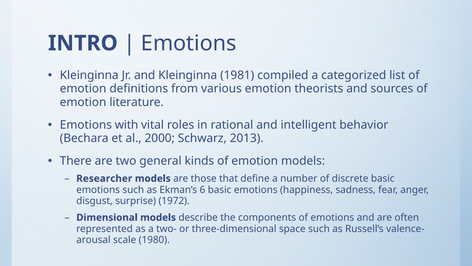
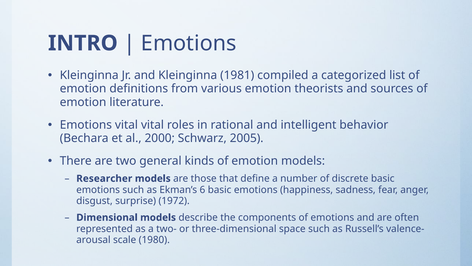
Emotions with: with -> vital
2013: 2013 -> 2005
